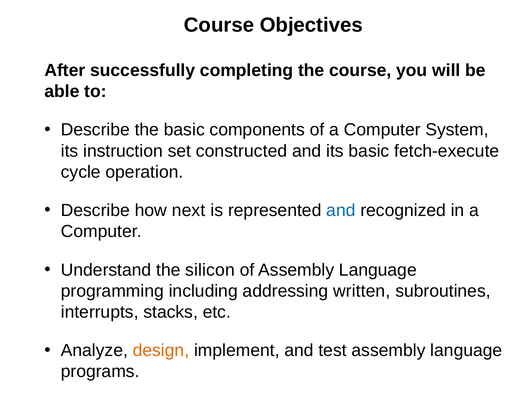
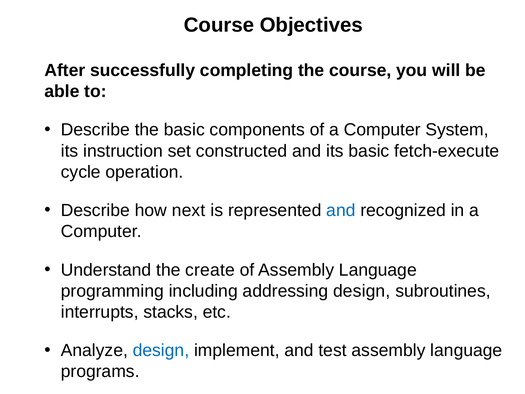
silicon: silicon -> create
addressing written: written -> design
design at (161, 350) colour: orange -> blue
